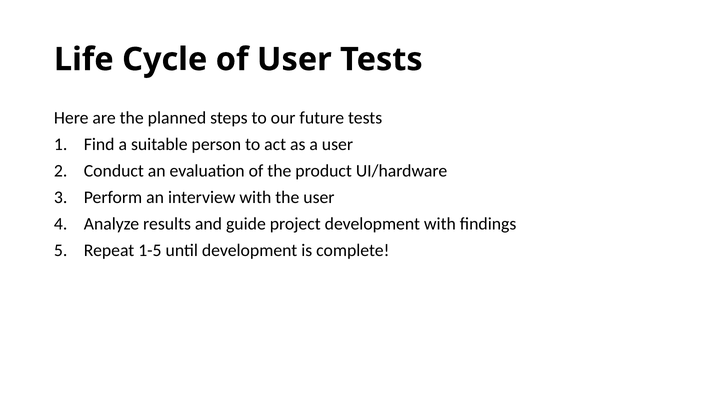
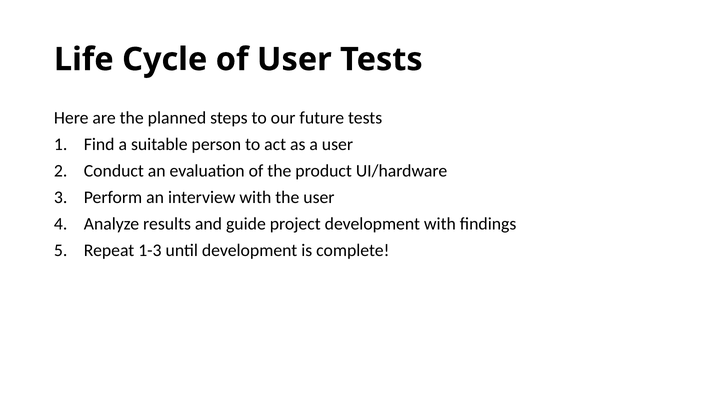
1-5: 1-5 -> 1-3
